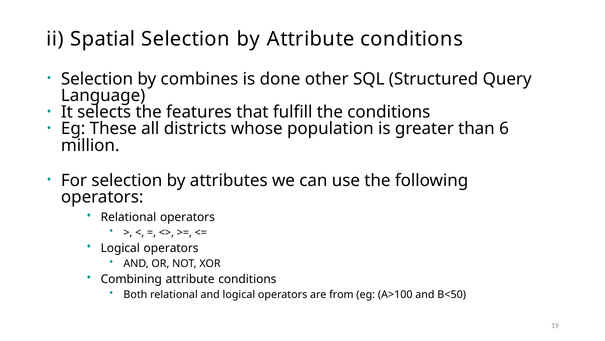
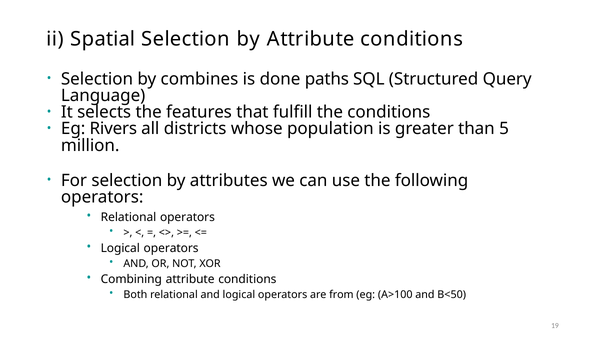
other: other -> paths
These: These -> Rivers
6: 6 -> 5
